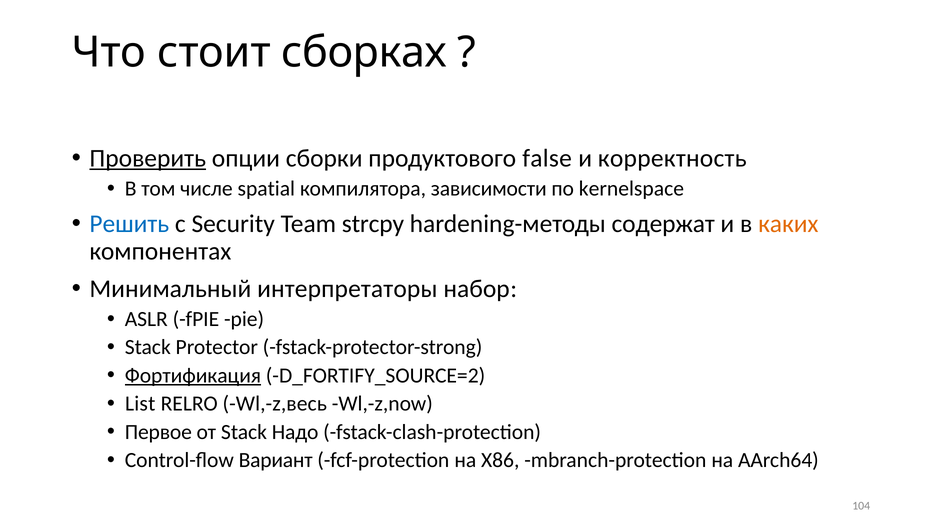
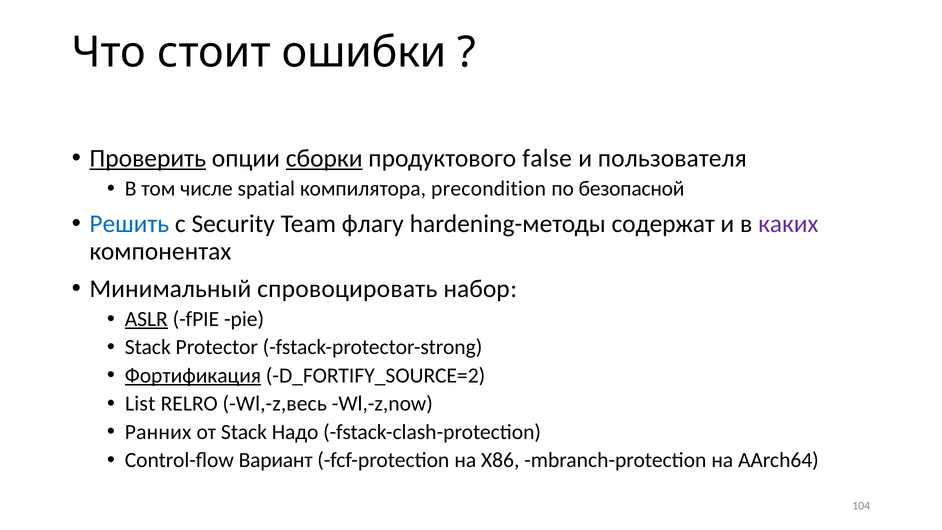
сборках: сборках -> ошибки
сборки underline: none -> present
корректность: корректность -> пользователя
зависимости: зависимости -> precondition
kernelspace: kernelspace -> безопасной
strcpy: strcpy -> флагу
каких colour: orange -> purple
интерпретаторы: интерпретаторы -> спровоцировать
ASLR underline: none -> present
Первое: Первое -> Ранних
